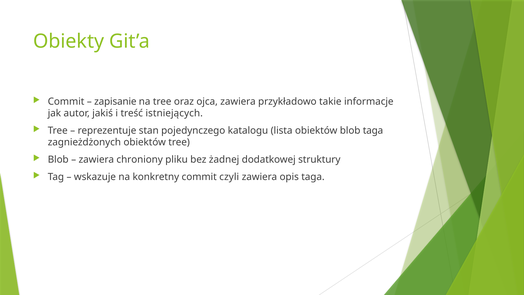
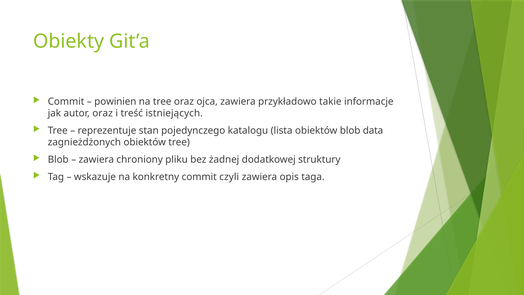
zapisanie: zapisanie -> powinien
autor jakiś: jakiś -> oraz
blob taga: taga -> data
